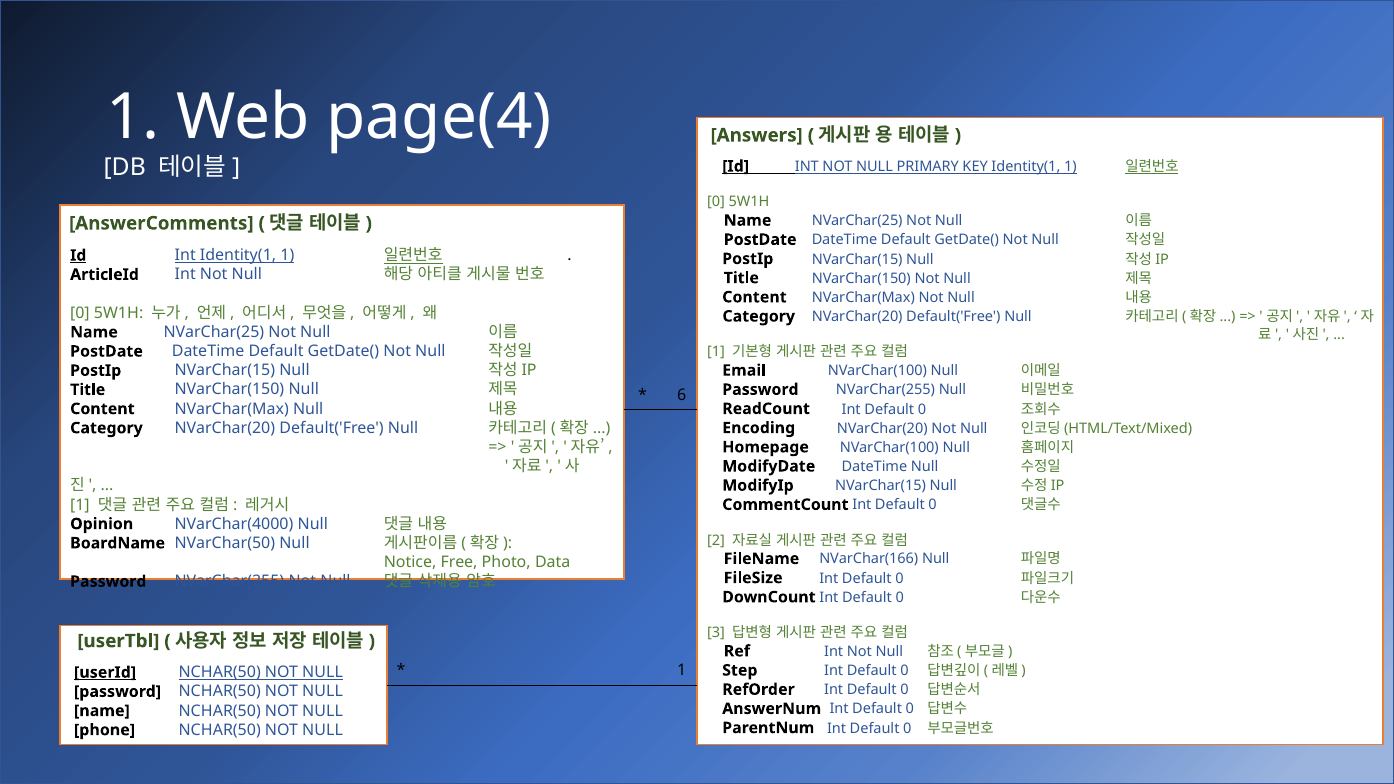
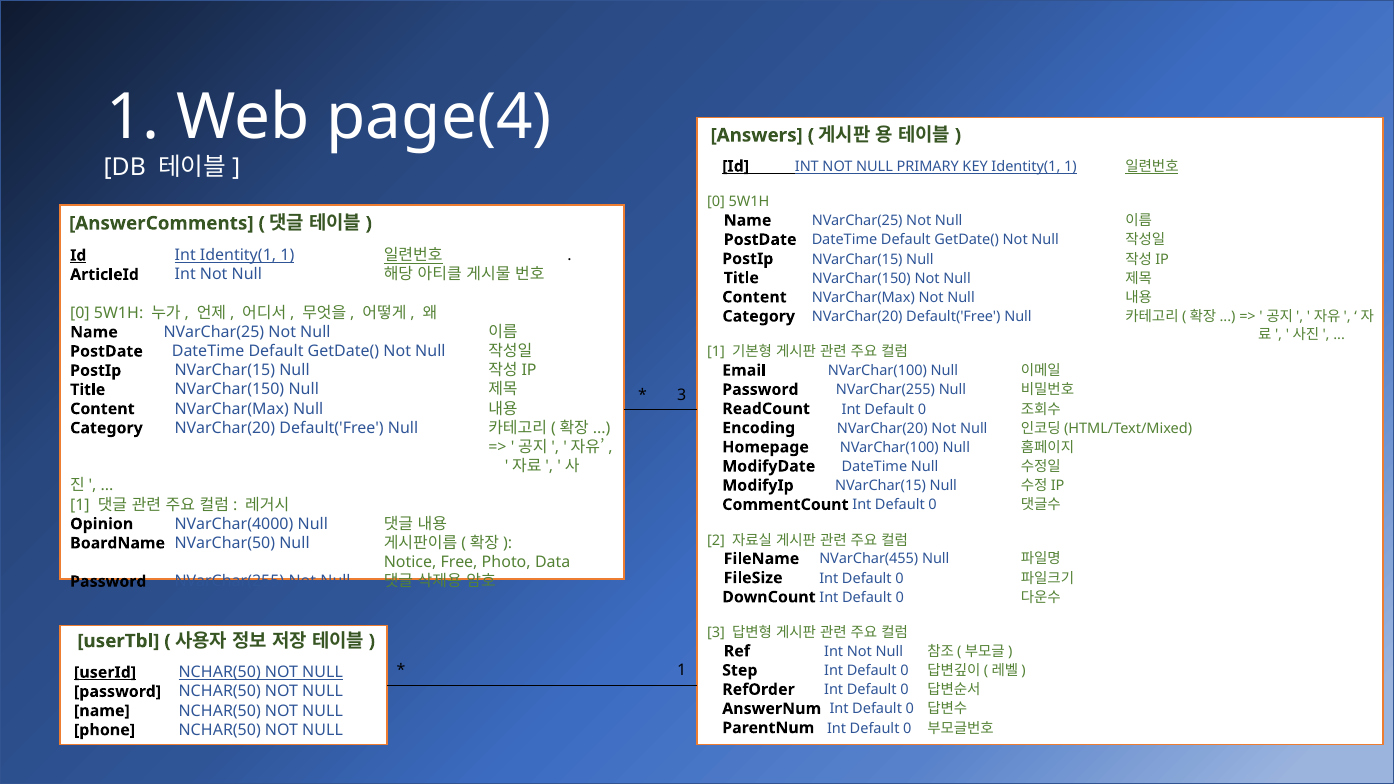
6 at (682, 395): 6 -> 3
NVarChar(166: NVarChar(166 -> NVarChar(455
